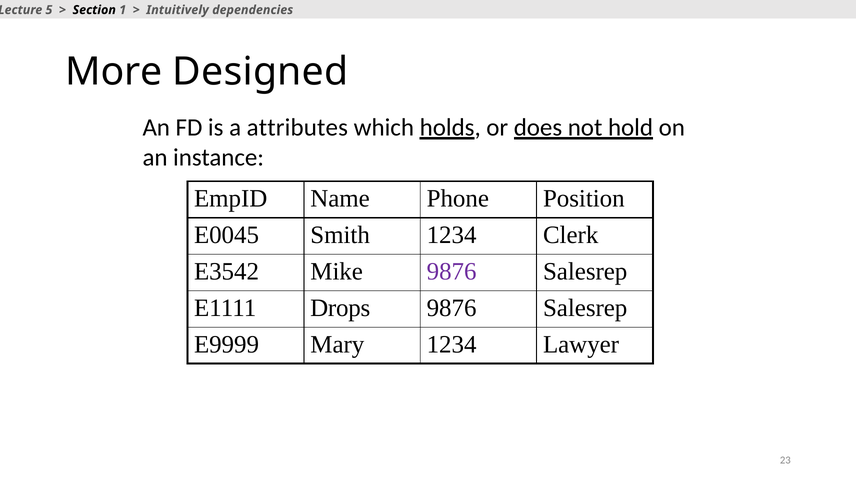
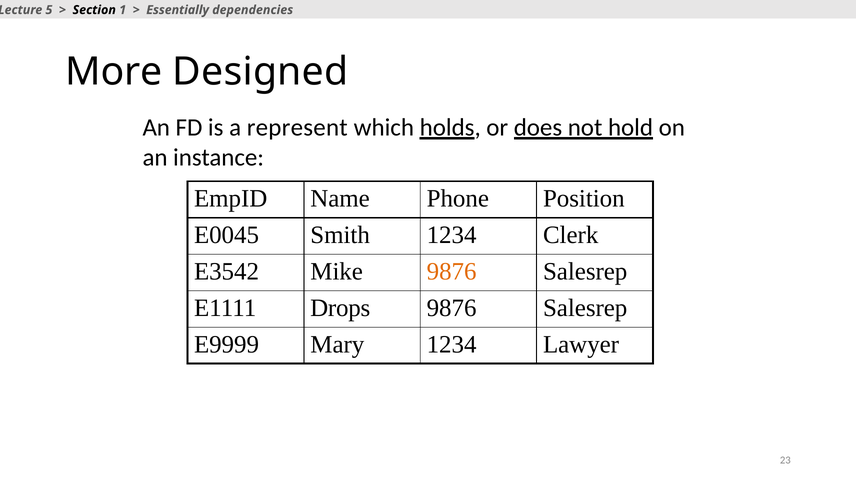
Intuitively: Intuitively -> Essentially
attributes: attributes -> represent
9876 at (452, 271) colour: purple -> orange
